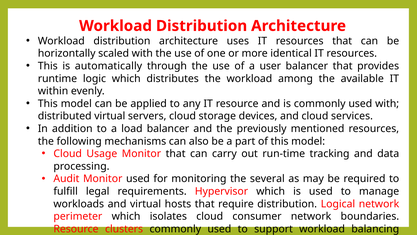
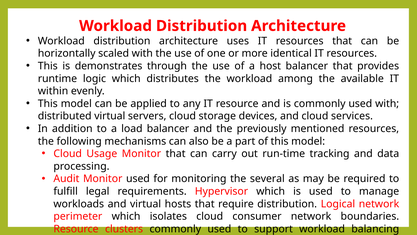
automatically: automatically -> demonstrates
user: user -> host
